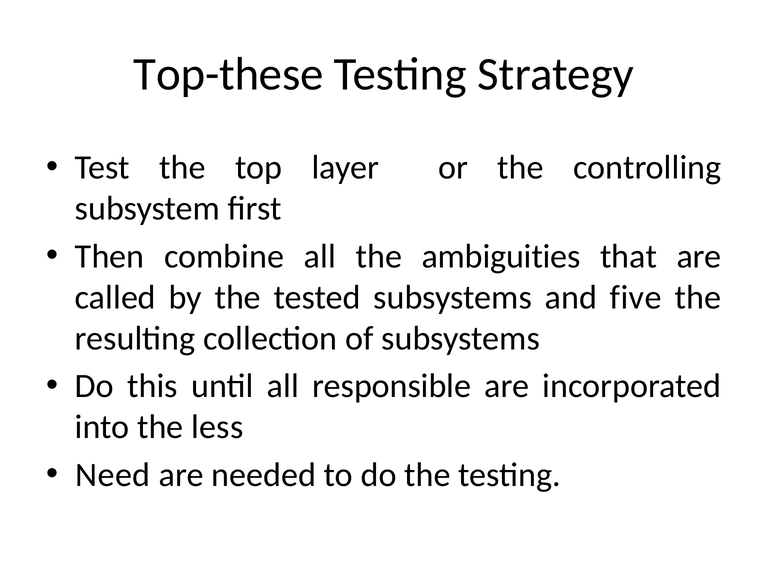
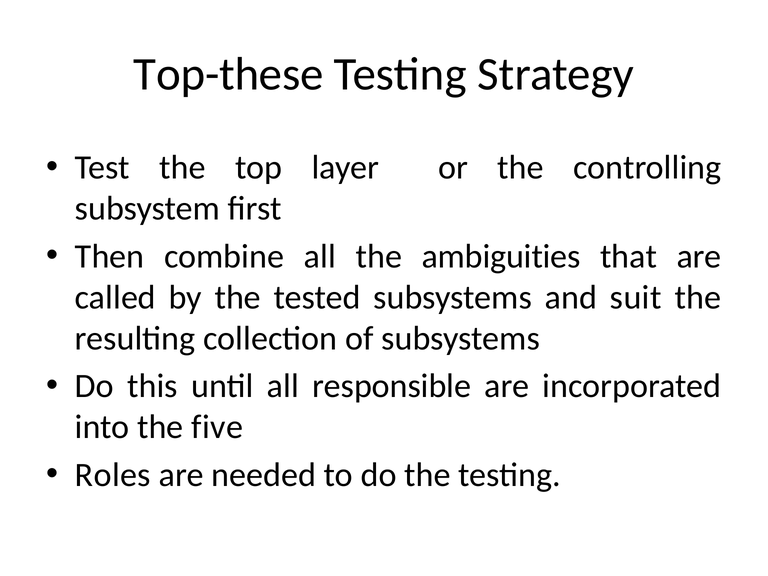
five: five -> suit
less: less -> five
Need: Need -> Roles
